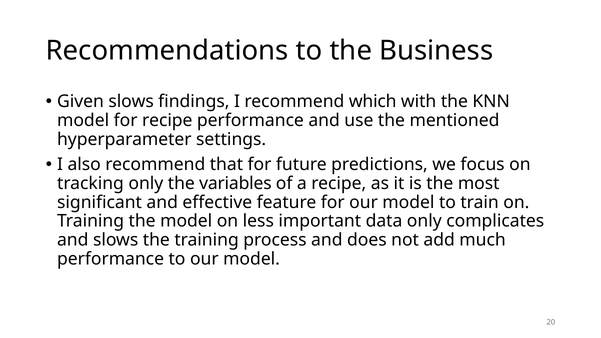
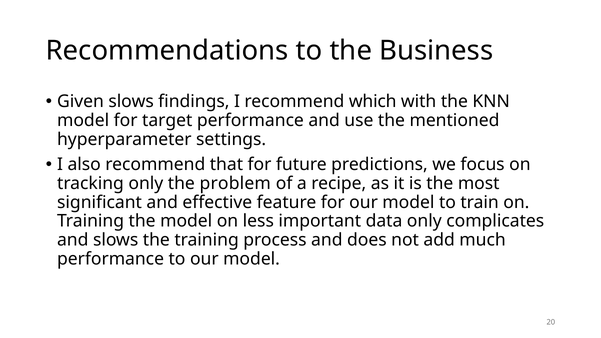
for recipe: recipe -> target
variables: variables -> problem
